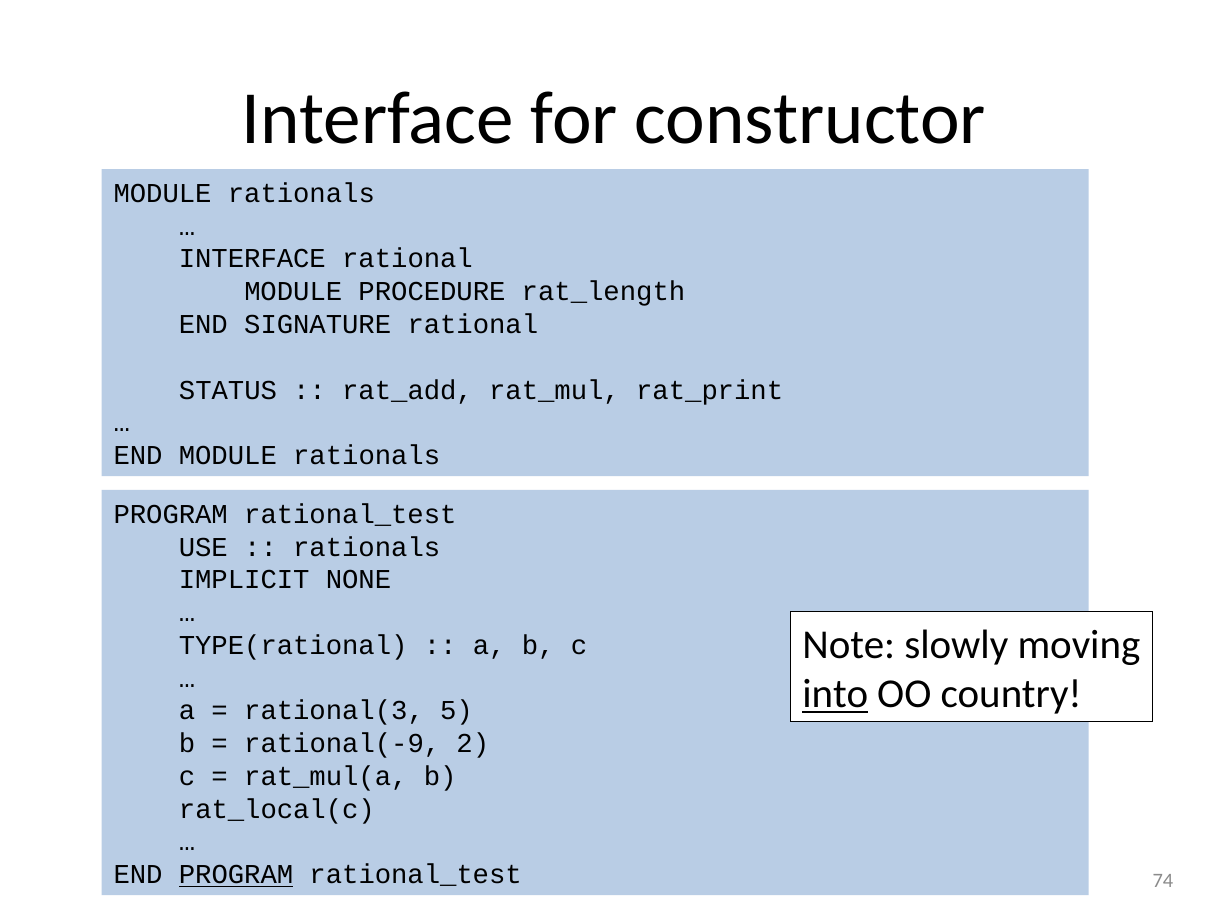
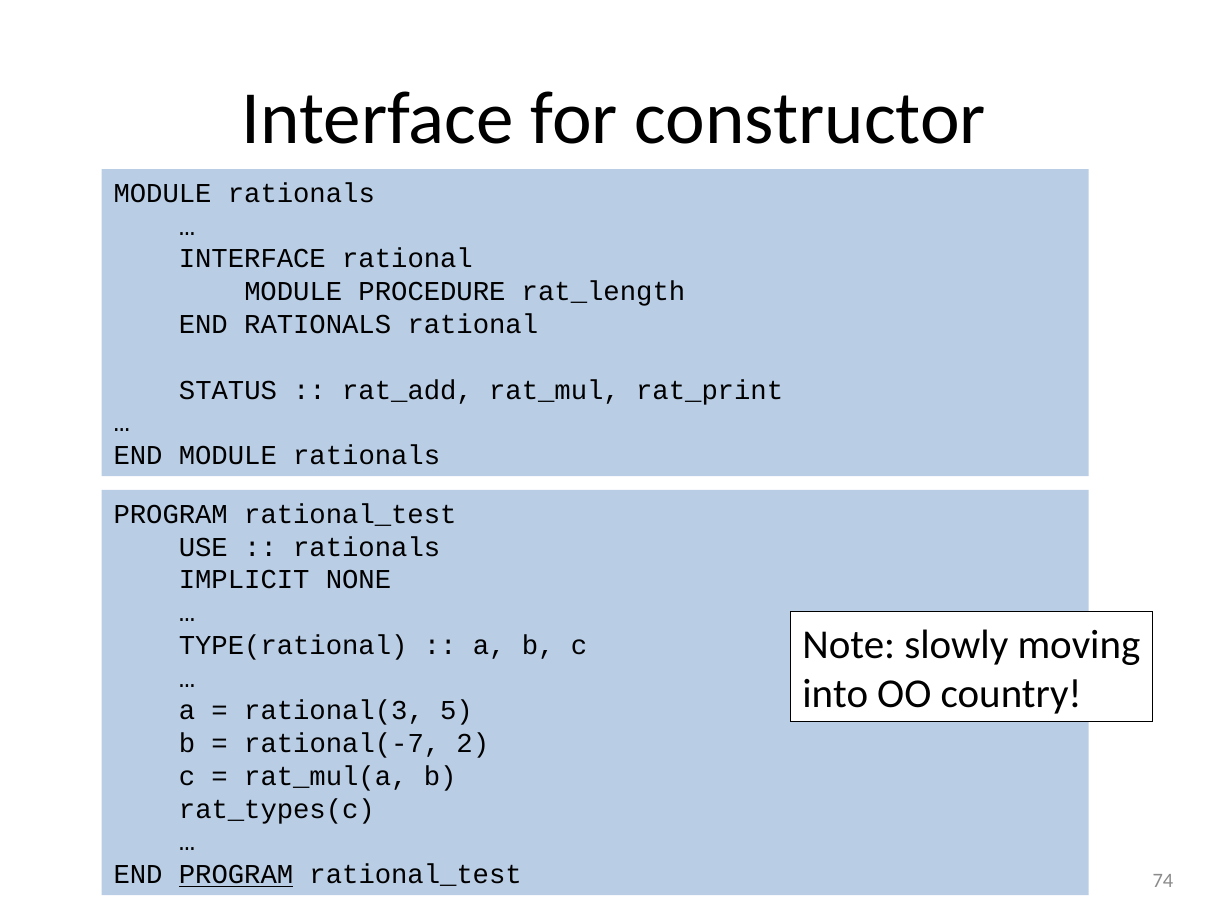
END SIGNATURE: SIGNATURE -> RATIONALS
into underline: present -> none
rational(-9: rational(-9 -> rational(-7
rat_local(c: rat_local(c -> rat_types(c
